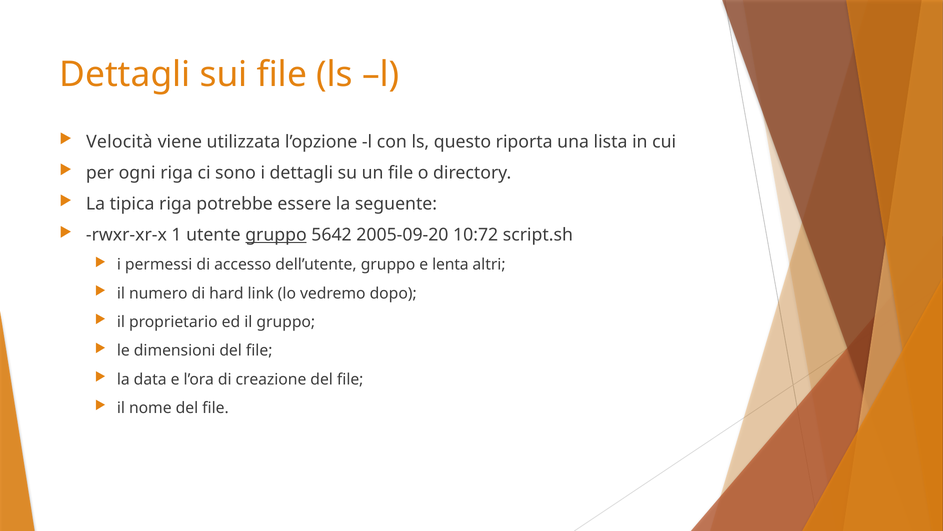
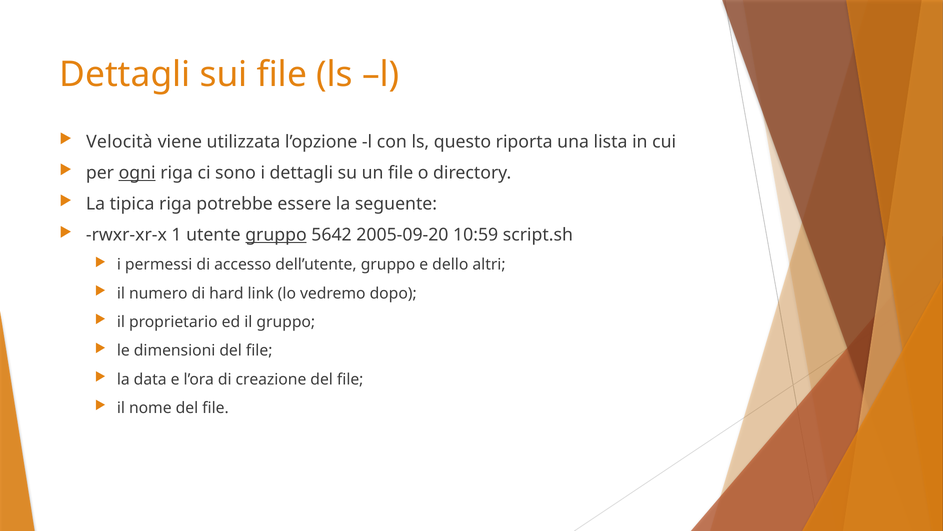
ogni underline: none -> present
10:72: 10:72 -> 10:59
lenta: lenta -> dello
